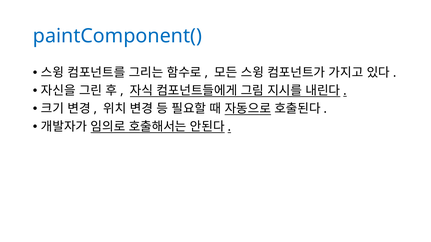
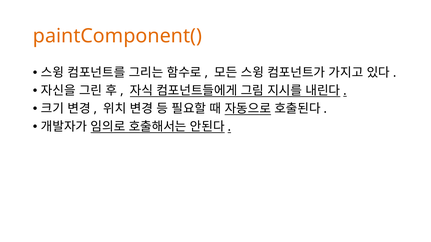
paintComponent( colour: blue -> orange
